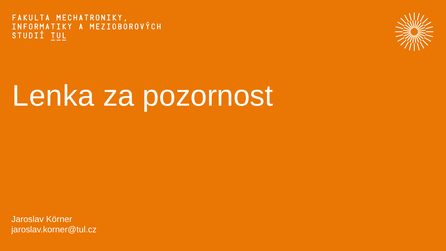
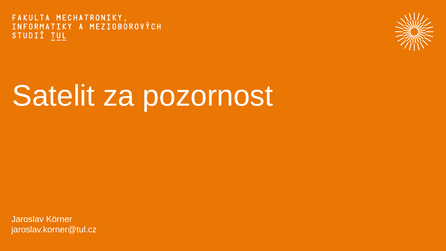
Lenka: Lenka -> Satelit
